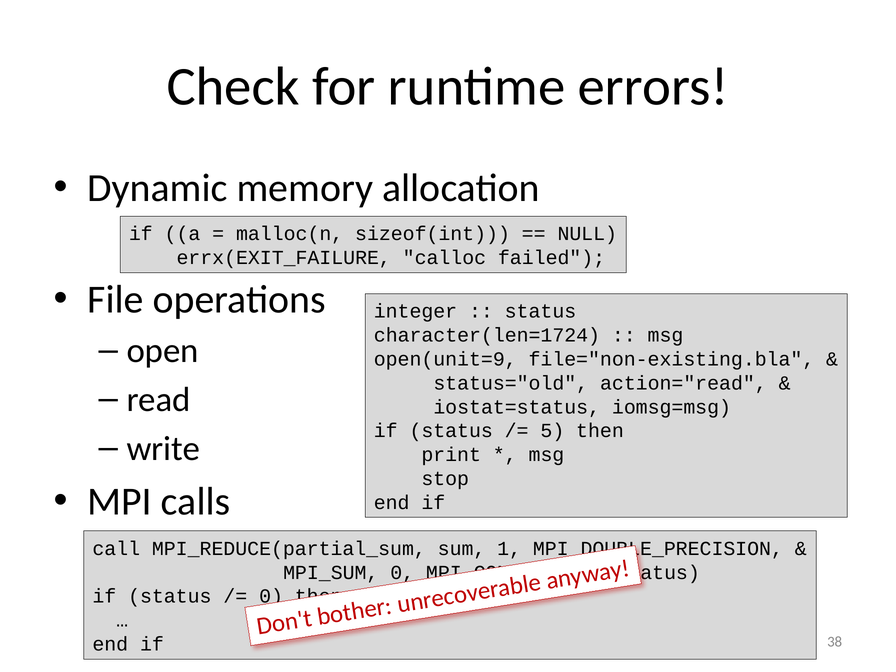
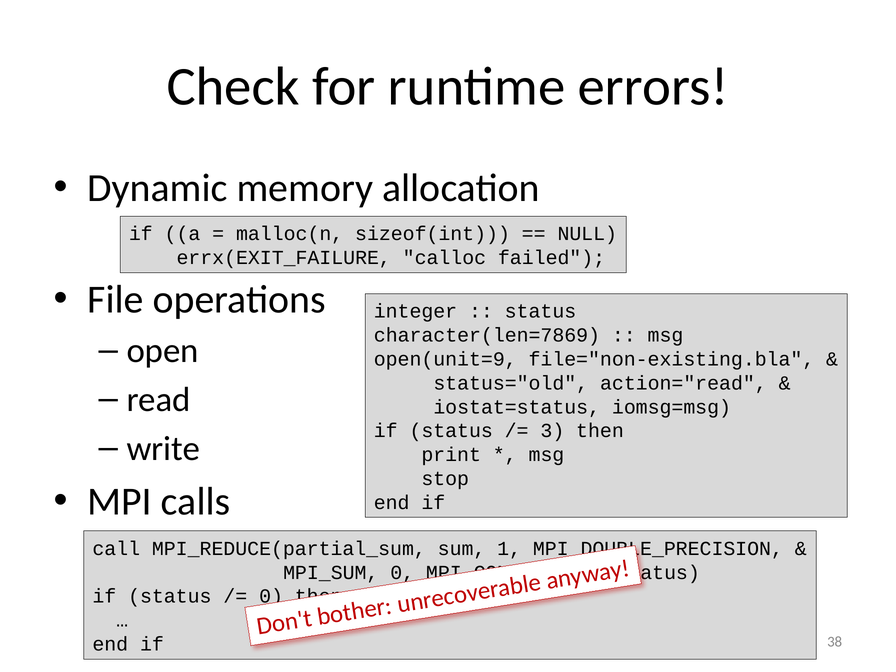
character(len=1724: character(len=1724 -> character(len=7869
5: 5 -> 3
